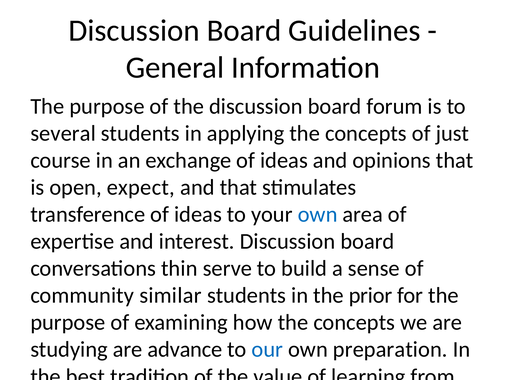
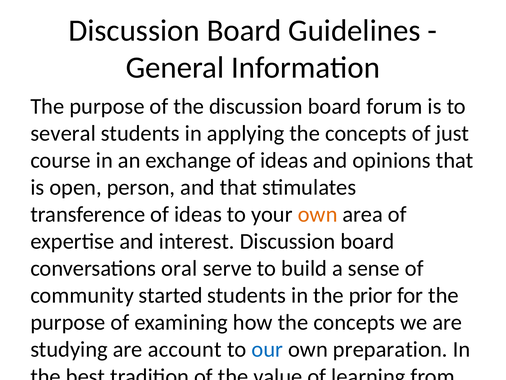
open expect: expect -> person
own at (318, 214) colour: blue -> orange
thin: thin -> oral
similar: similar -> started
advance: advance -> account
